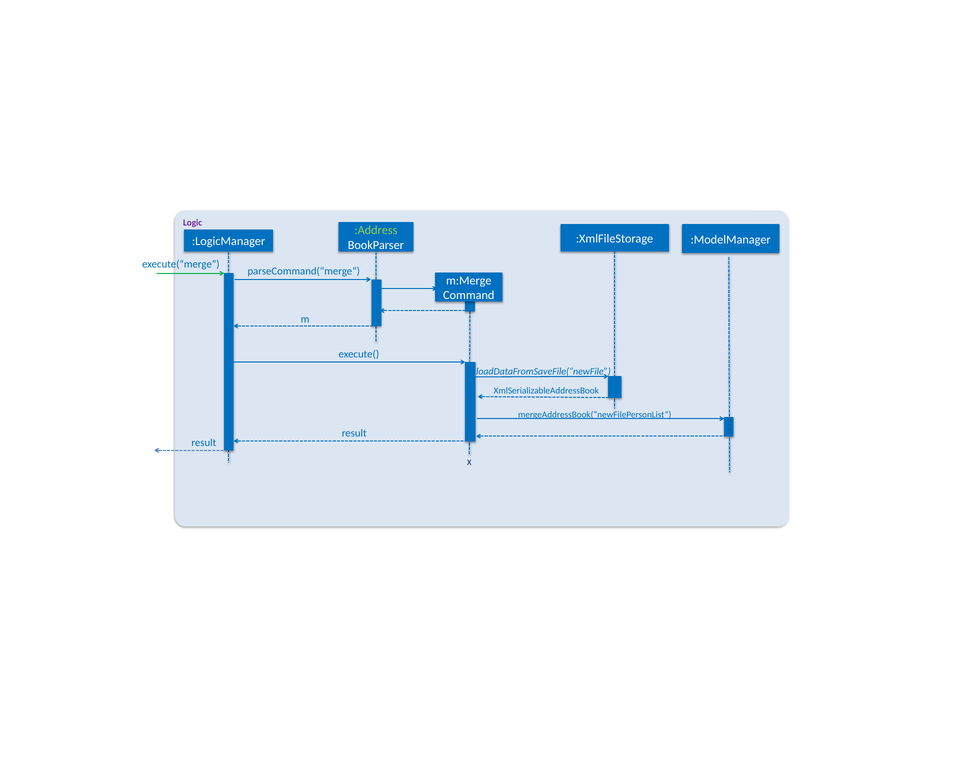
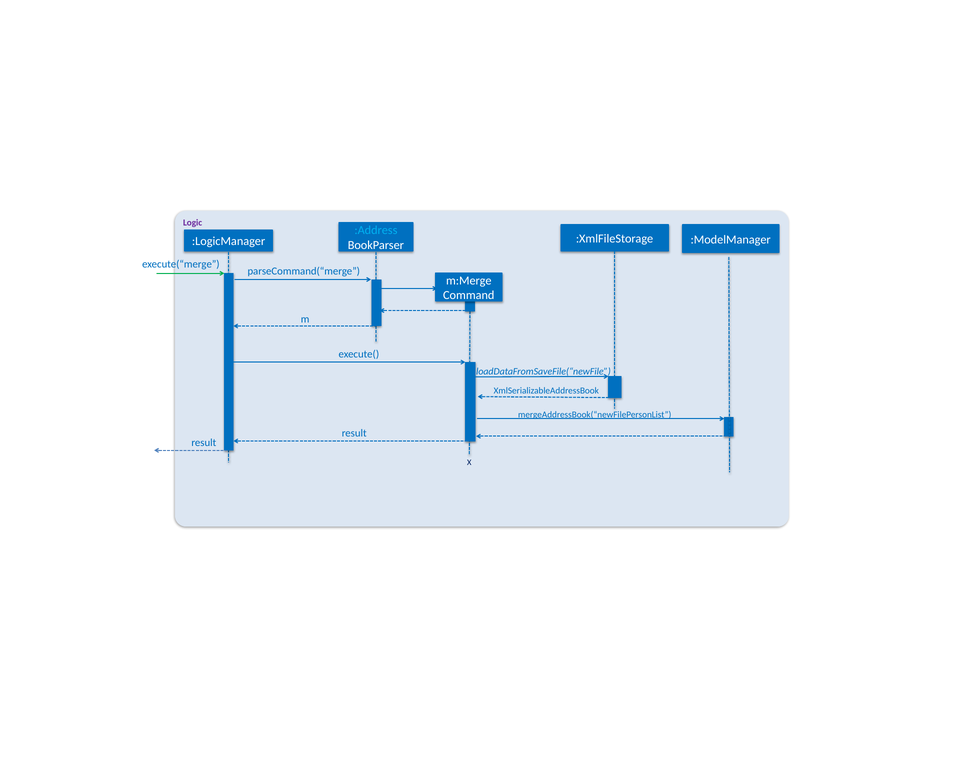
:Address colour: light green -> light blue
